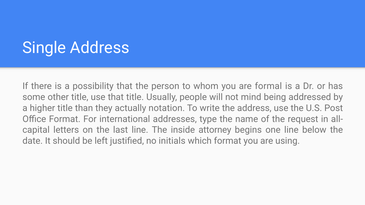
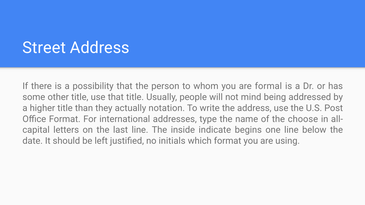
Single: Single -> Street
request: request -> choose
attorney: attorney -> indicate
